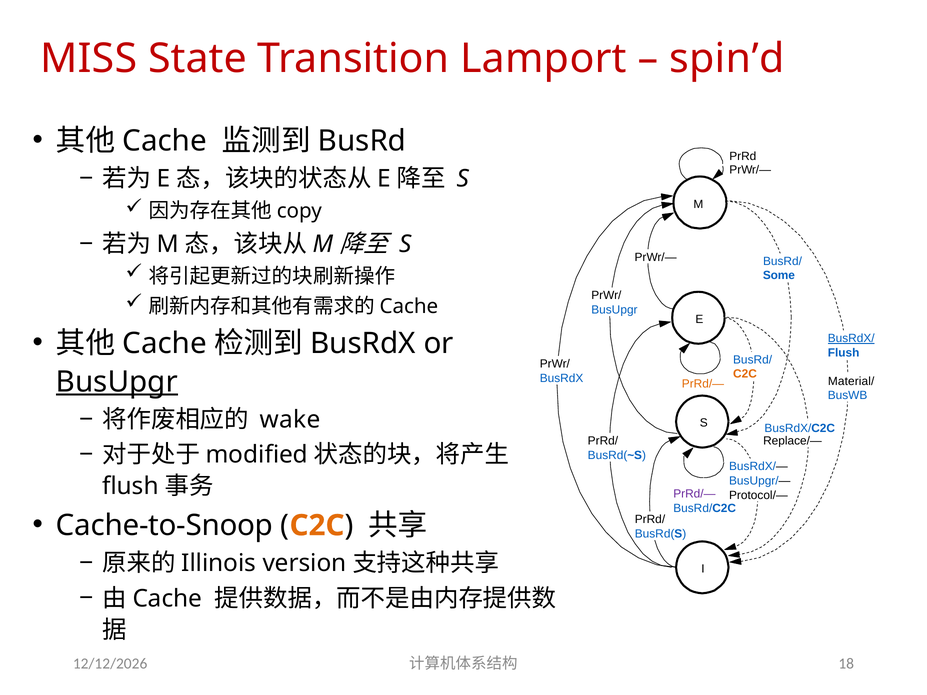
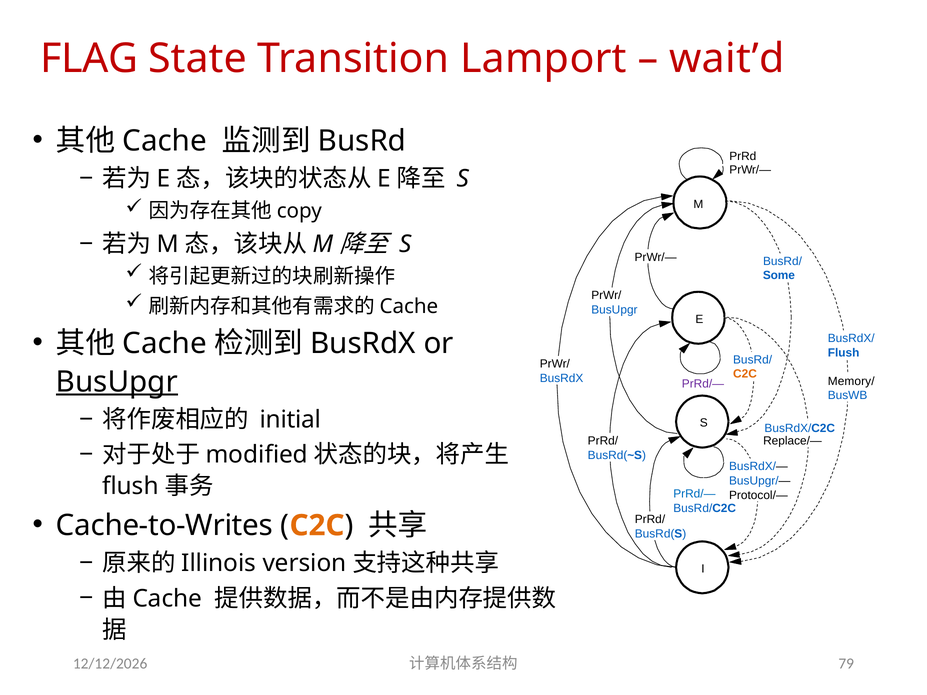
MISS: MISS -> FLAG
spin’d: spin’d -> wait’d
BusRdX/ underline: present -> none
Material/: Material/ -> Memory/
PrRd/— at (703, 384) colour: orange -> purple
wake: wake -> initial
PrRd/— at (694, 494) colour: purple -> blue
Cache-to-Snoop: Cache-to-Snoop -> Cache-to-Writes
18: 18 -> 79
